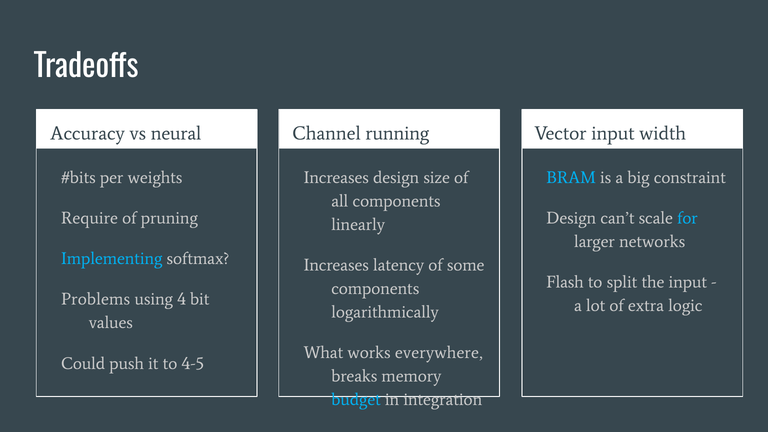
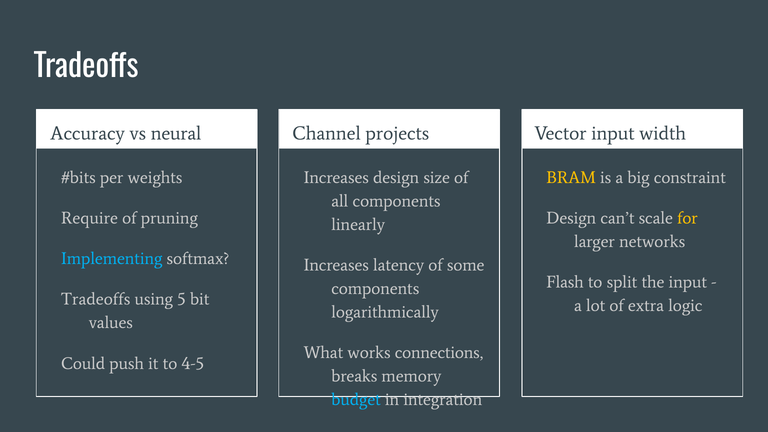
running: running -> projects
BRAM colour: light blue -> yellow
for colour: light blue -> yellow
Problems at (96, 299): Problems -> Tradeoffs
4: 4 -> 5
everywhere: everywhere -> connections
